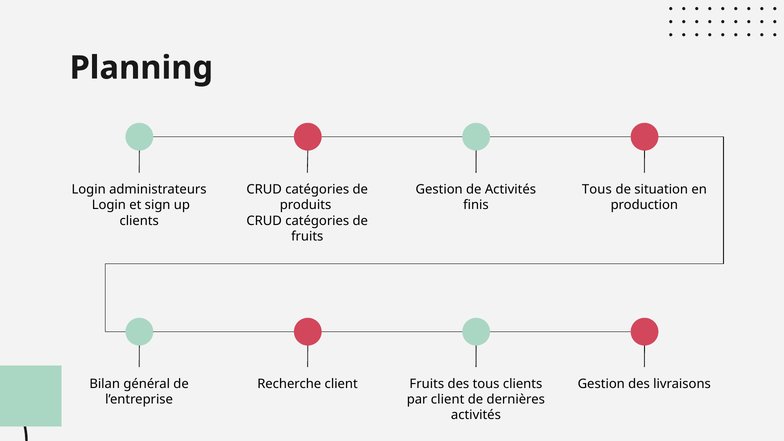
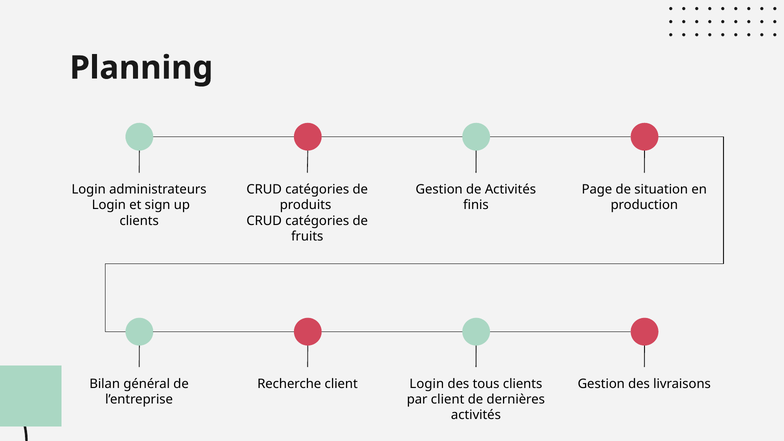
Tous at (597, 189): Tous -> Page
client Fruits: Fruits -> Login
